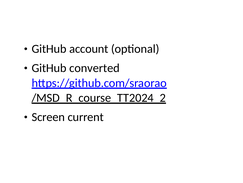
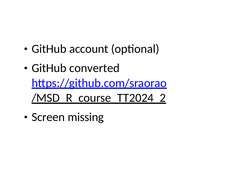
current: current -> missing
